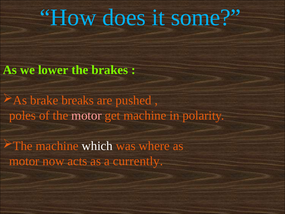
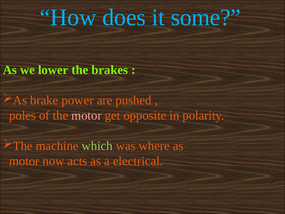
breaks: breaks -> power
get machine: machine -> opposite
which colour: white -> light green
currently: currently -> electrical
